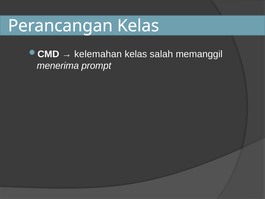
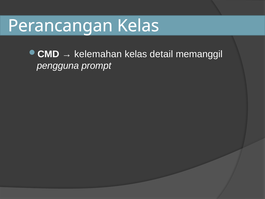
salah: salah -> detail
menerima: menerima -> pengguna
